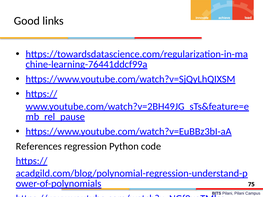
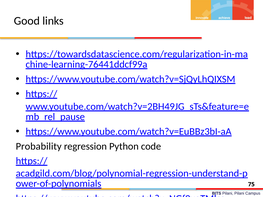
References: References -> Probability
